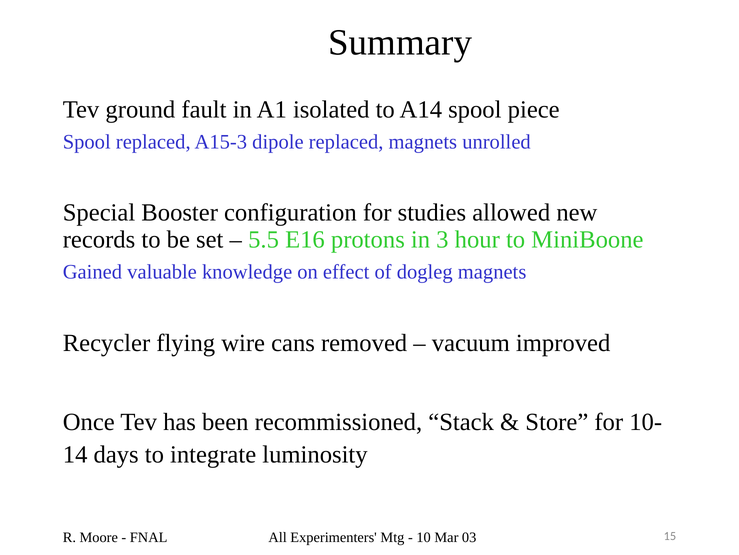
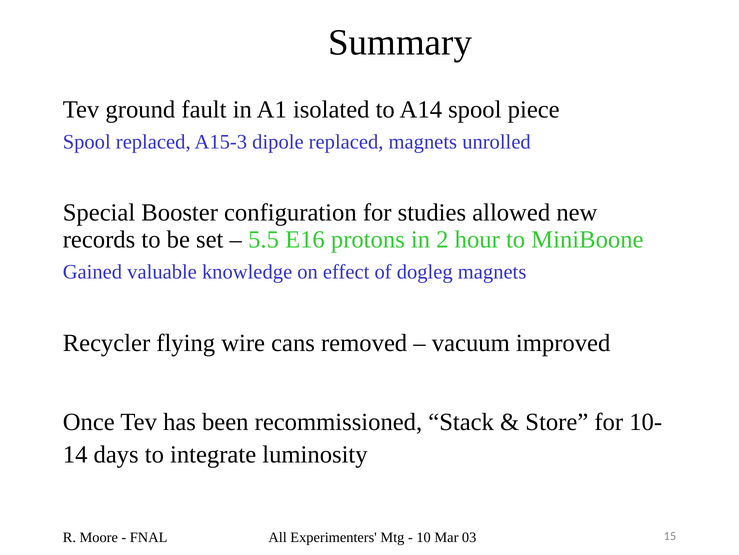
3: 3 -> 2
